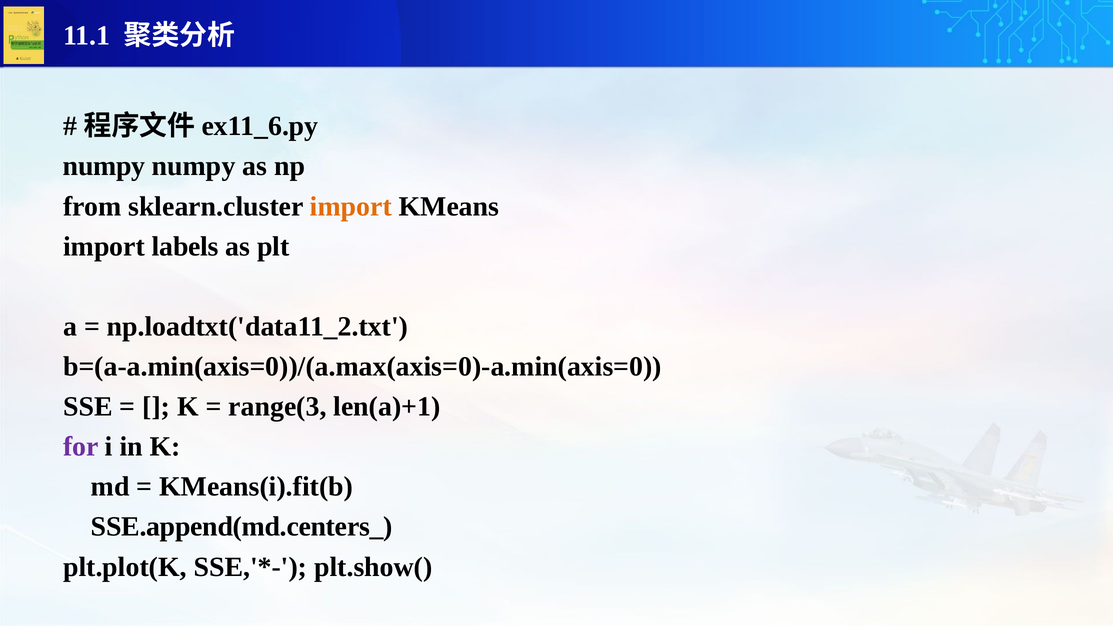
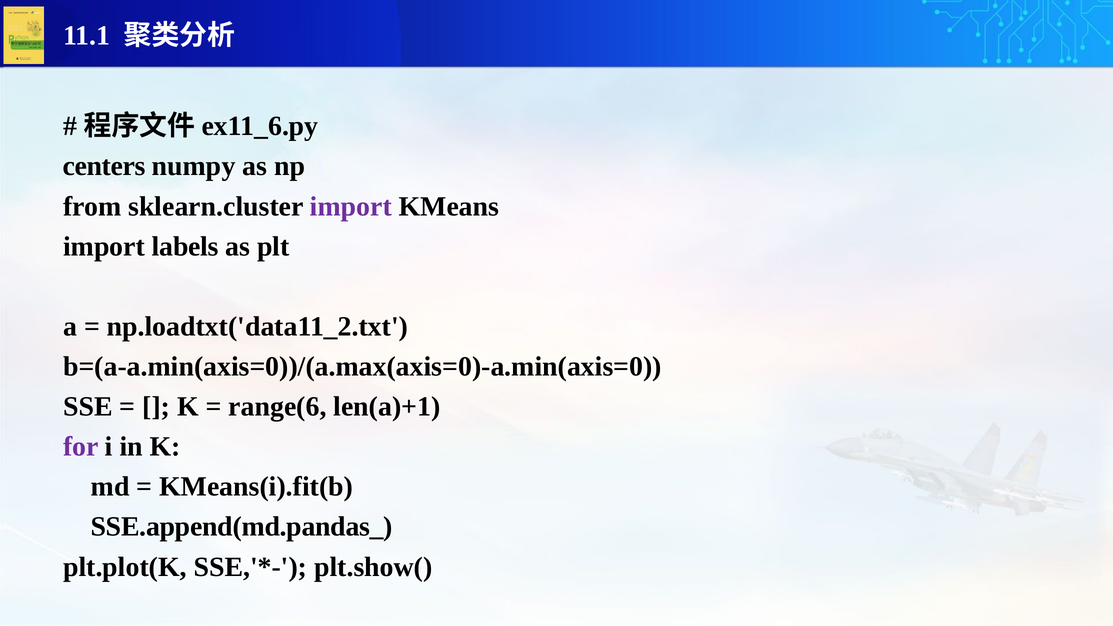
numpy at (104, 166): numpy -> centers
import at (351, 206) colour: orange -> purple
range(3: range(3 -> range(6
SSE.append(md.centers_: SSE.append(md.centers_ -> SSE.append(md.pandas_
